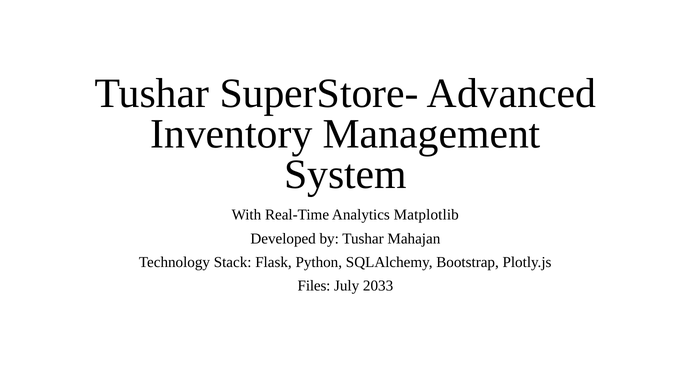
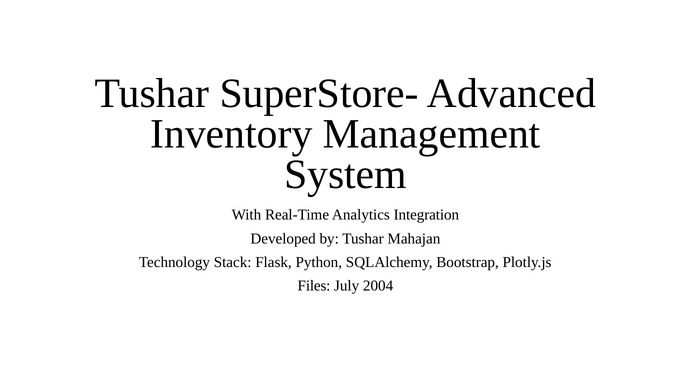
Matplotlib: Matplotlib -> Integration
2033: 2033 -> 2004
